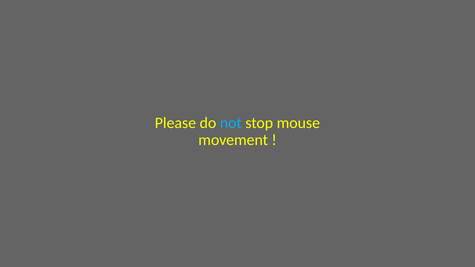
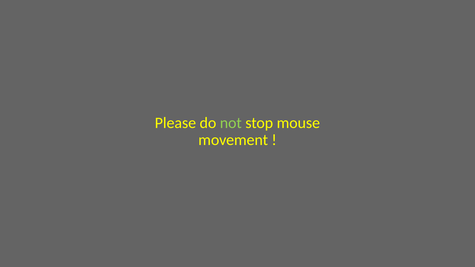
not colour: light blue -> light green
